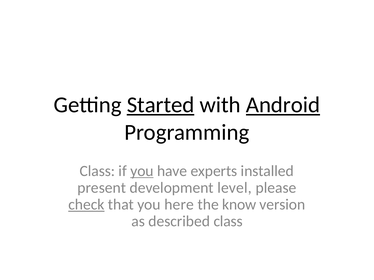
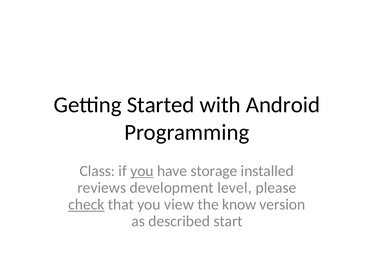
Started underline: present -> none
Android underline: present -> none
experts: experts -> storage
present: present -> reviews
here: here -> view
described class: class -> start
